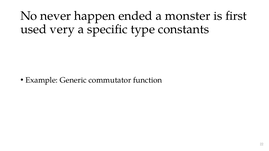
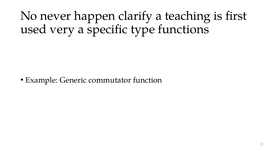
ended: ended -> clarify
monster: monster -> teaching
constants: constants -> functions
